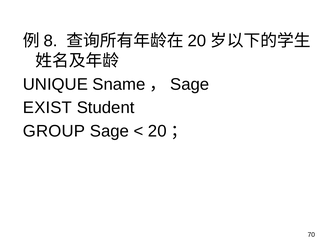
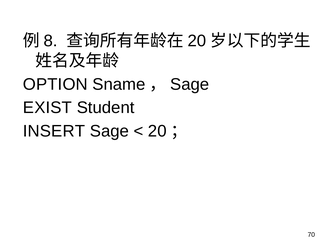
UNIQUE: UNIQUE -> OPTION
GROUP: GROUP -> INSERT
